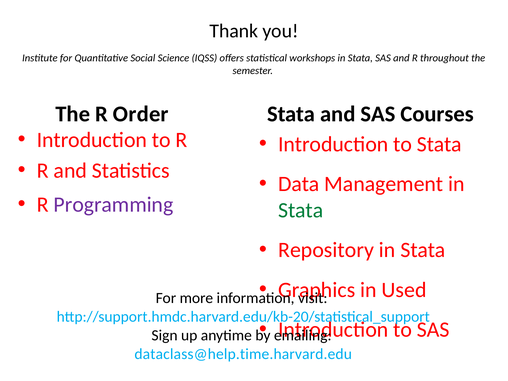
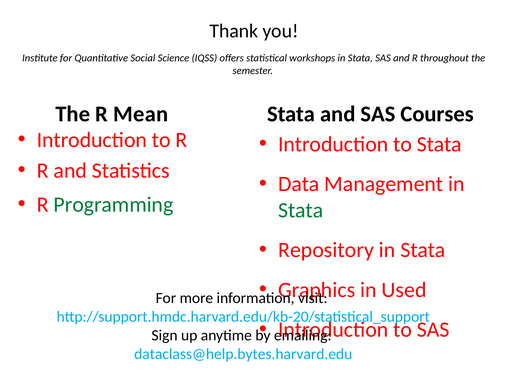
Order: Order -> Mean
Programming colour: purple -> green
dataclass@help.time.harvard.edu: dataclass@help.time.harvard.edu -> dataclass@help.bytes.harvard.edu
